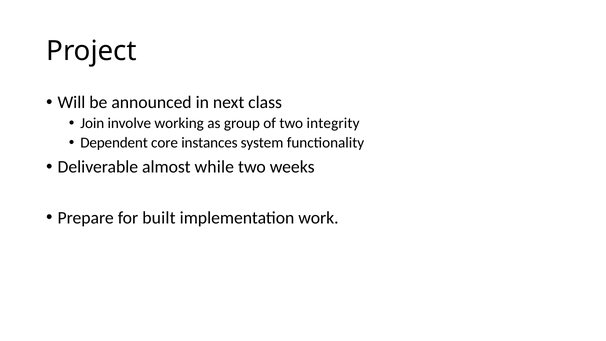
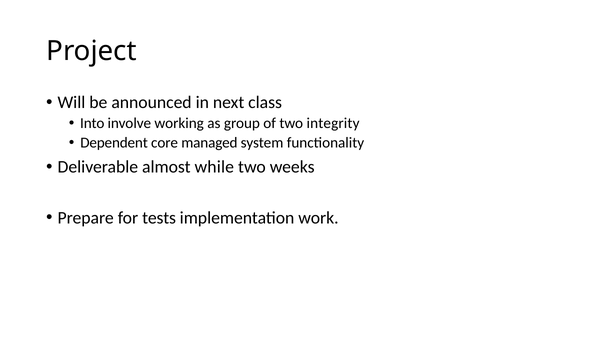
Join: Join -> Into
instances: instances -> managed
built: built -> tests
